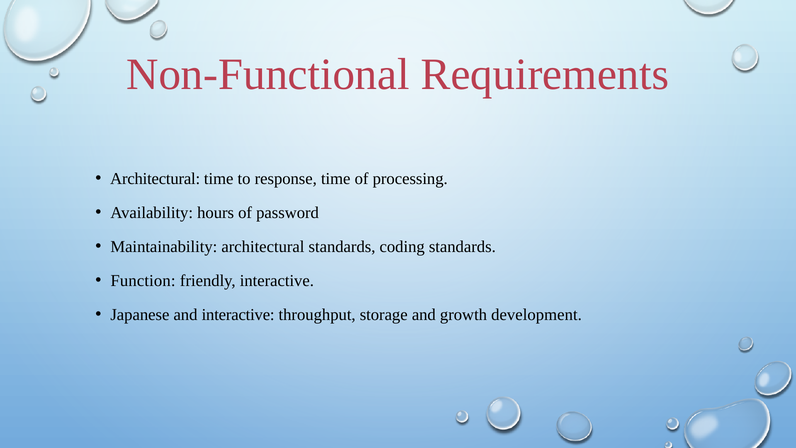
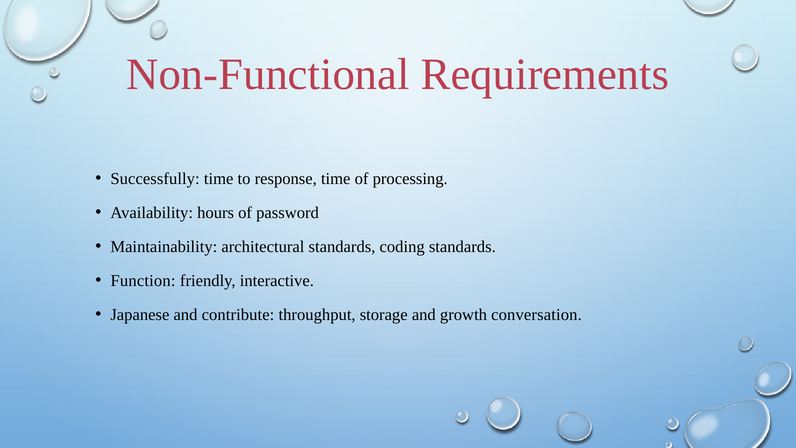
Architectural at (155, 179): Architectural -> Successfully
and interactive: interactive -> contribute
development: development -> conversation
